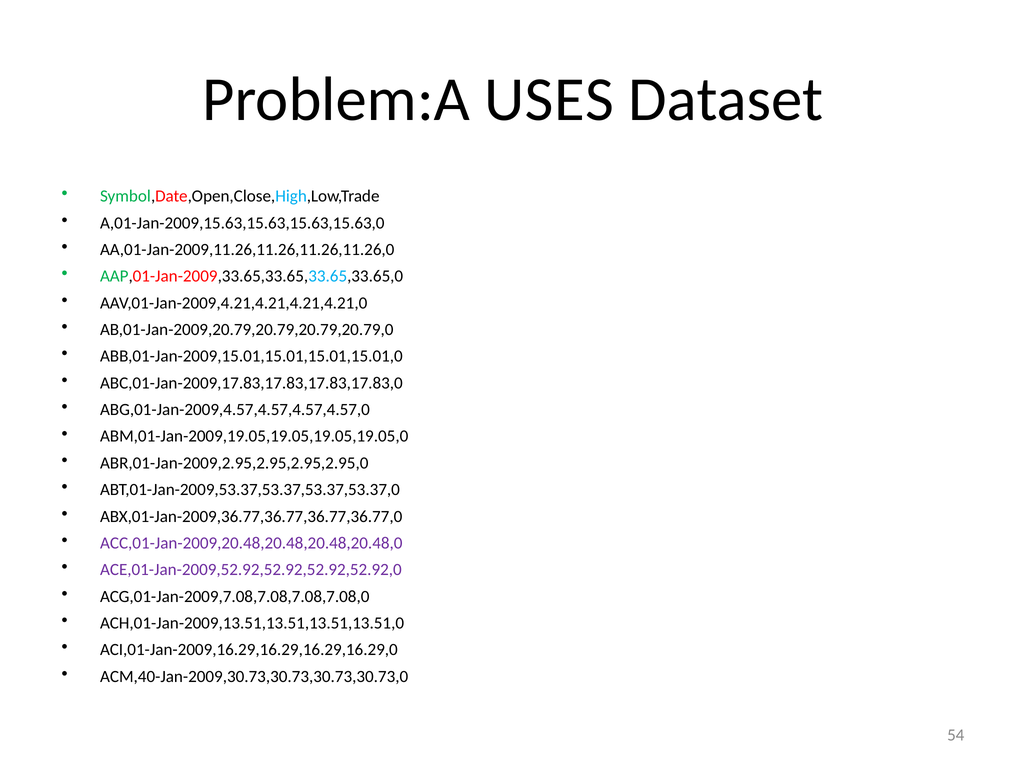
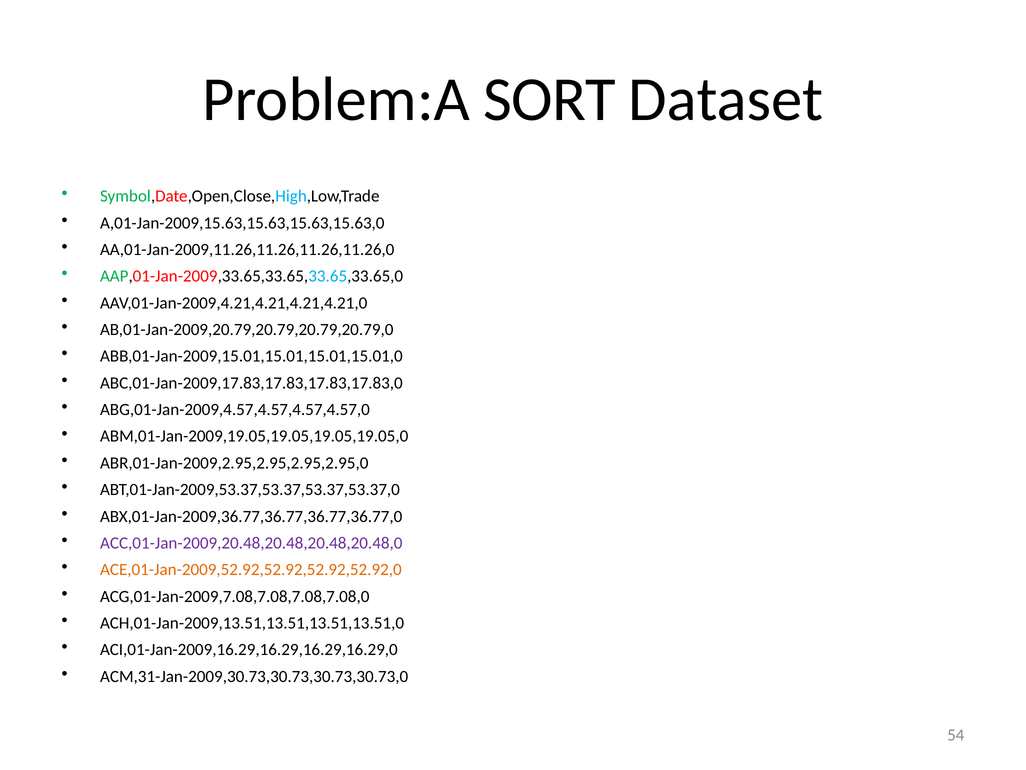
USES: USES -> SORT
ACE,01-Jan-2009,52.92,52.92,52.92,52.92,0 colour: purple -> orange
ACM,40-Jan-2009,30.73,30.73,30.73,30.73,0: ACM,40-Jan-2009,30.73,30.73,30.73,30.73,0 -> ACM,31-Jan-2009,30.73,30.73,30.73,30.73,0
